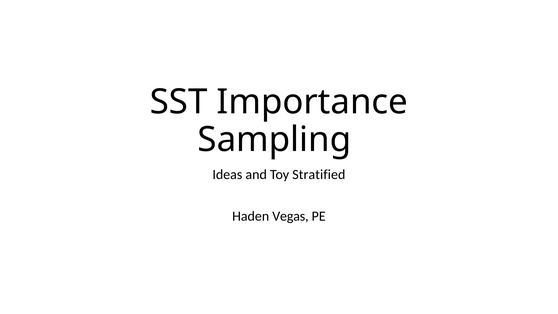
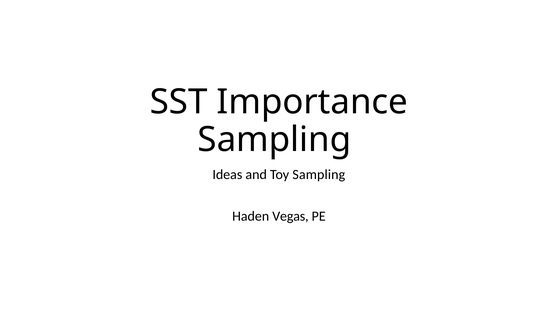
Toy Stratified: Stratified -> Sampling
